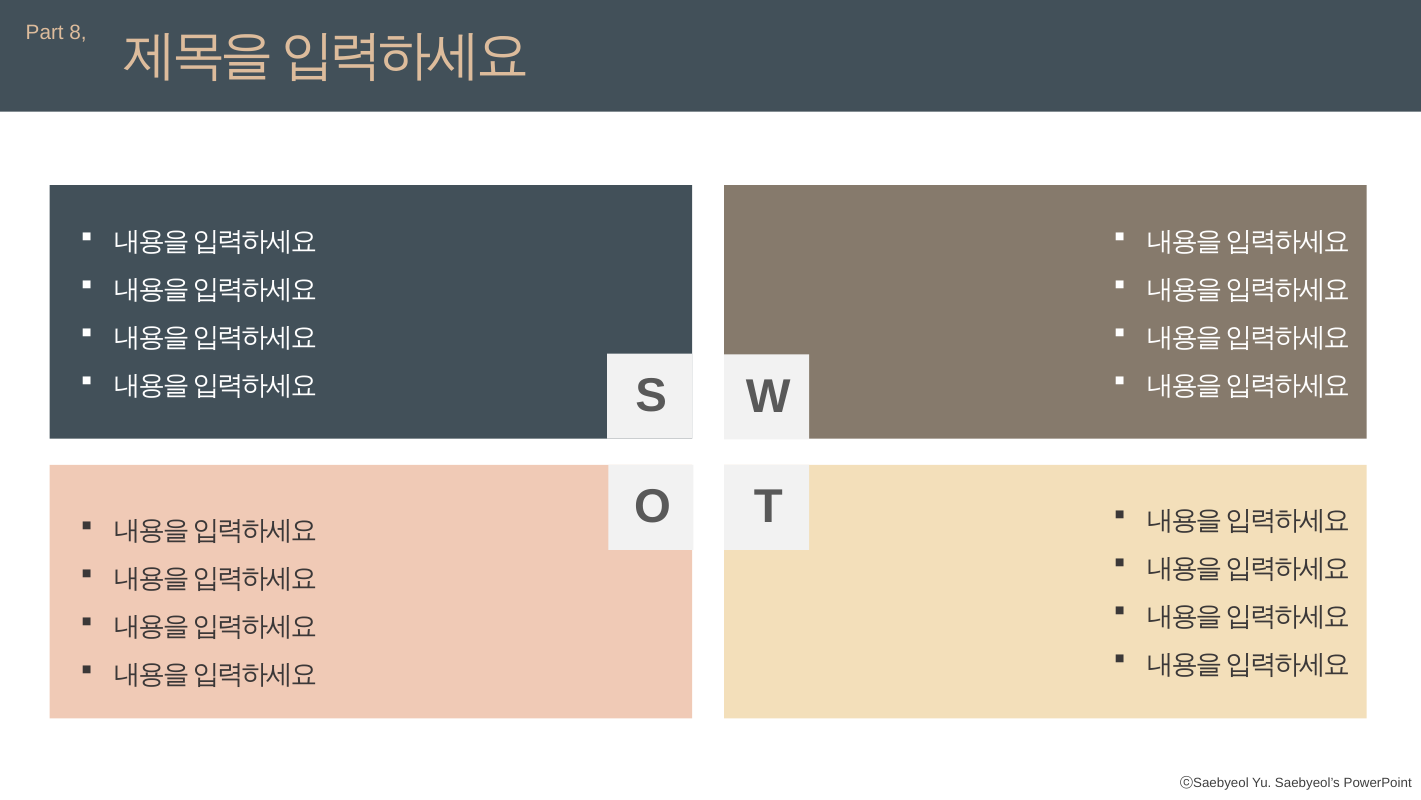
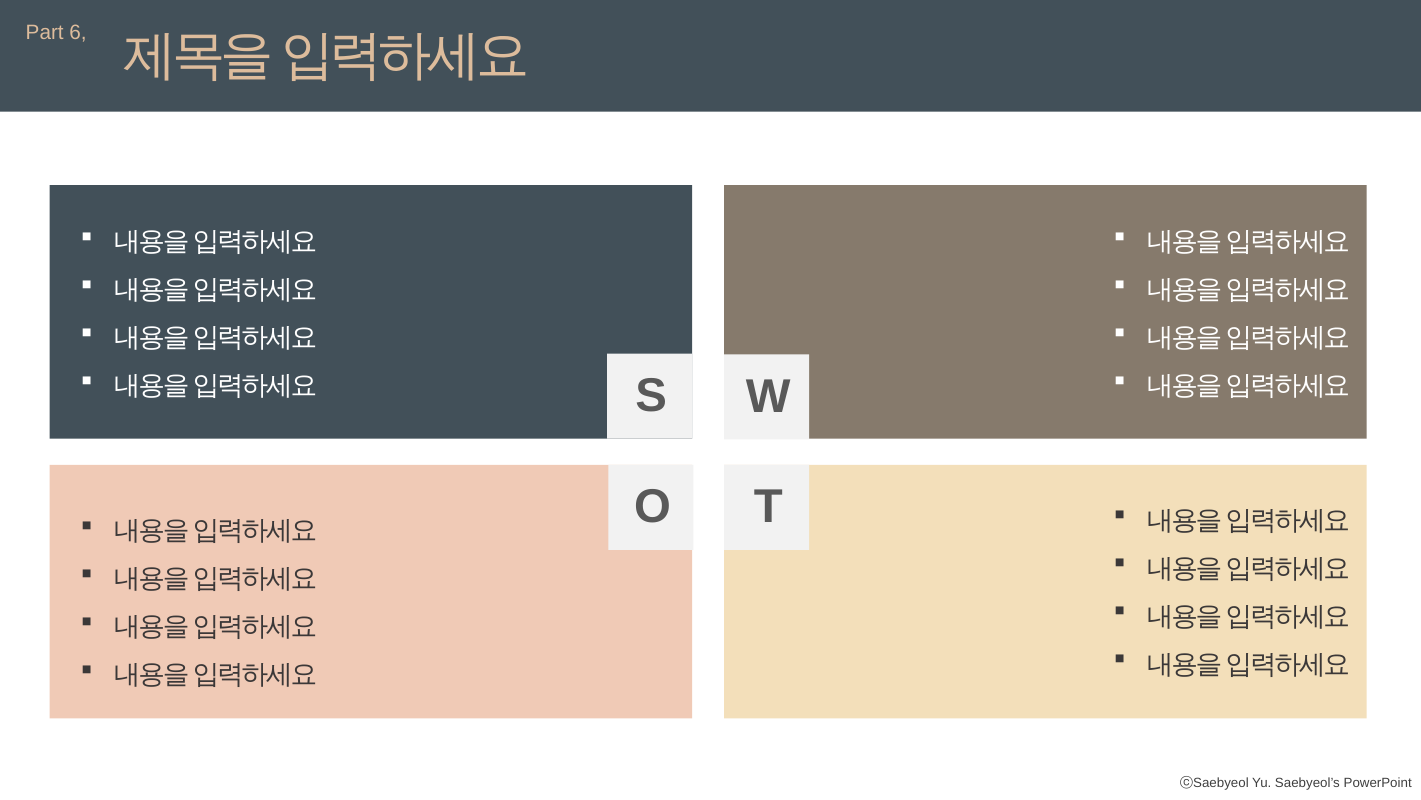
8: 8 -> 6
